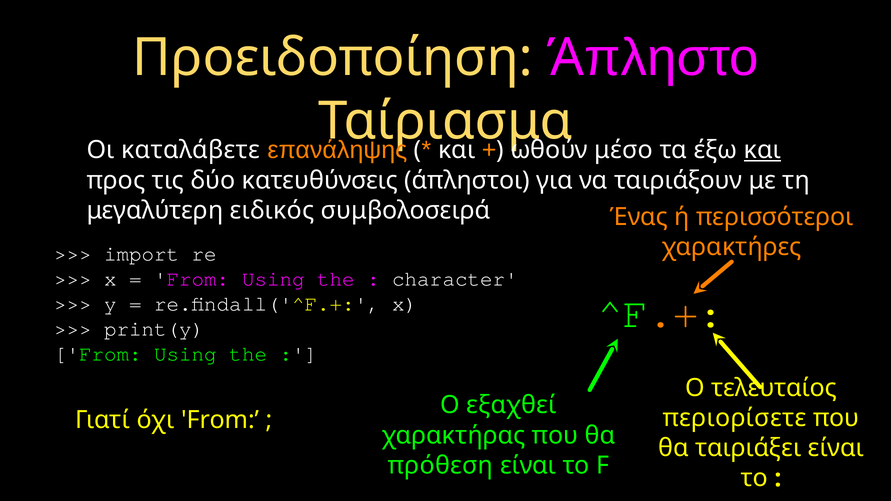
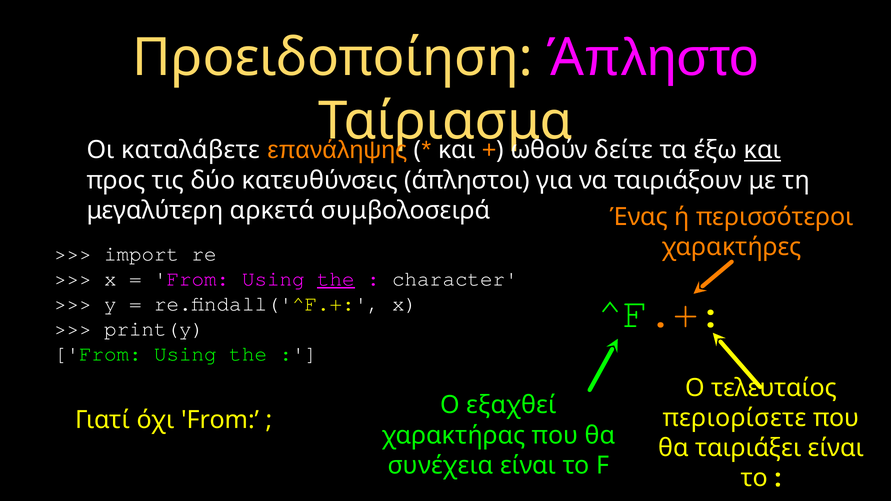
μέσο: μέσο -> δείτε
ειδικός: ειδικός -> αρκετά
the at (336, 279) underline: none -> present
πρόθεση: πρόθεση -> συνέχεια
